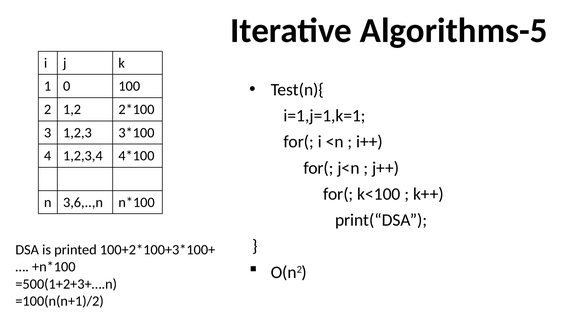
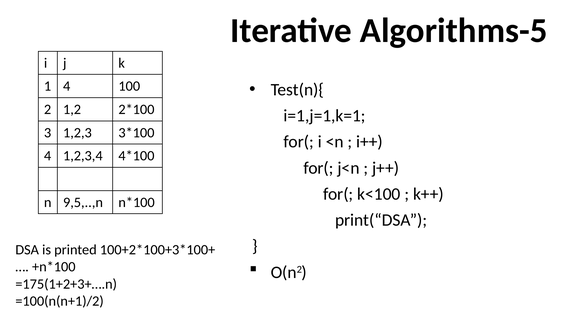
1 0: 0 -> 4
3,6,..,n: 3,6,..,n -> 9,5,..,n
=500(1+2+3+….n: =500(1+2+3+….n -> =175(1+2+3+….n
